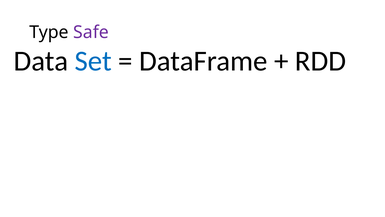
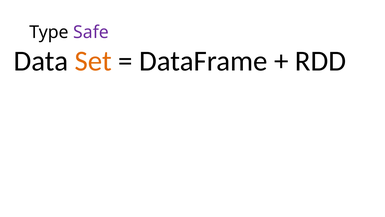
Set colour: blue -> orange
